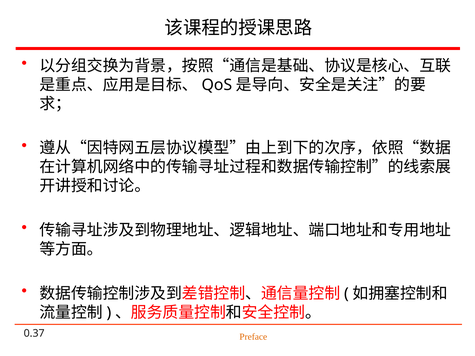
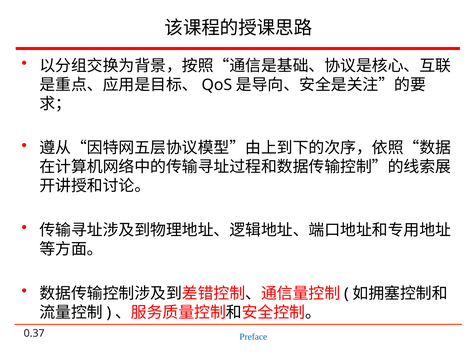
Preface colour: orange -> blue
